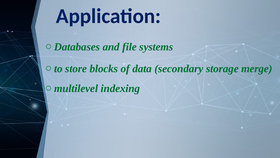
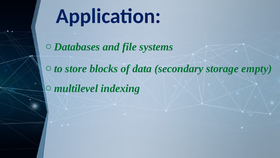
merge: merge -> empty
